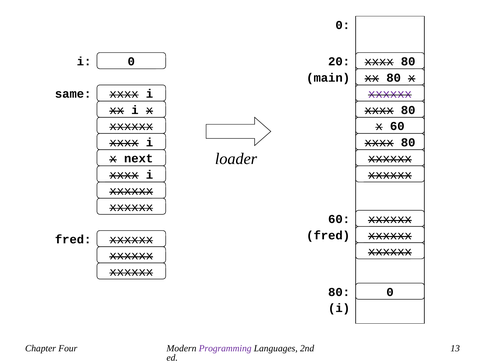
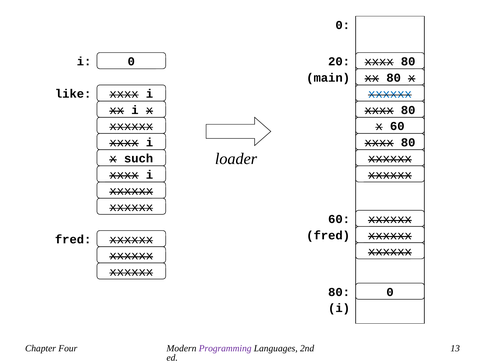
same: same -> like
xxxxxx at (390, 94) colour: purple -> blue
next: next -> such
